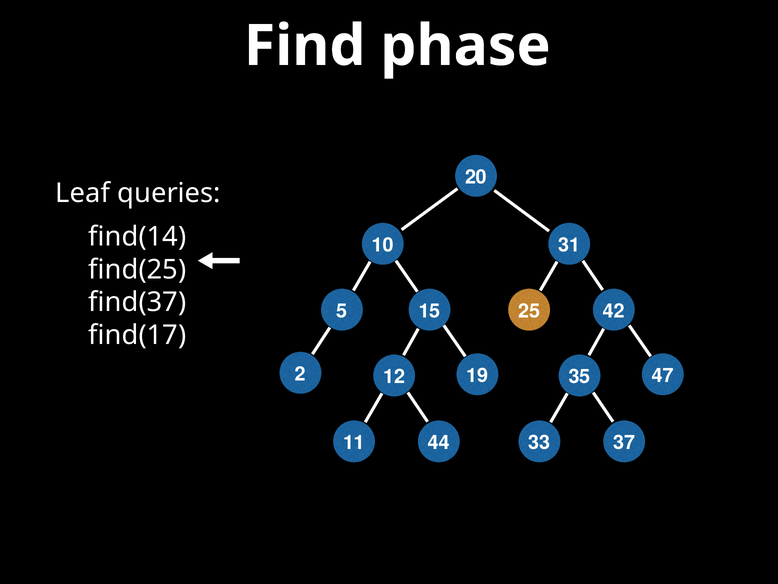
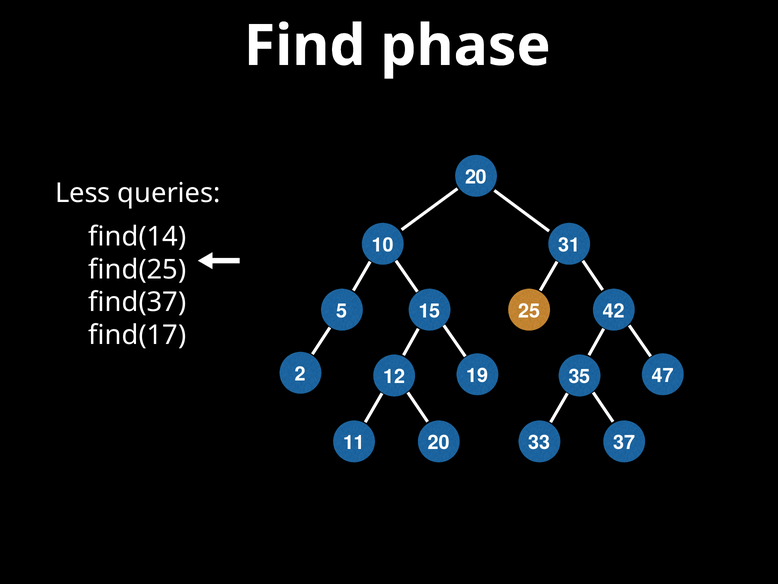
Leaf: Leaf -> Less
11 44: 44 -> 20
